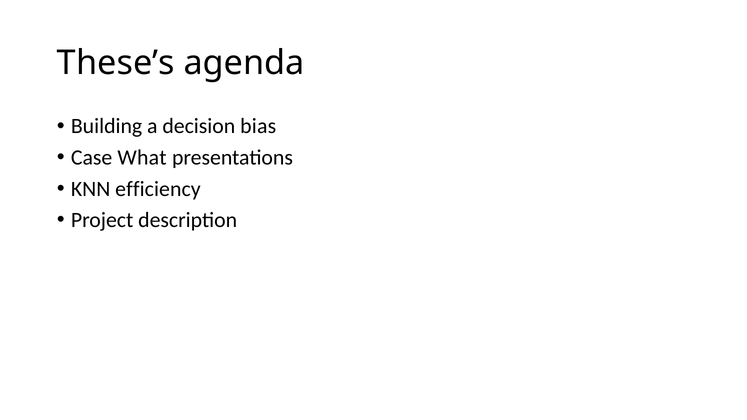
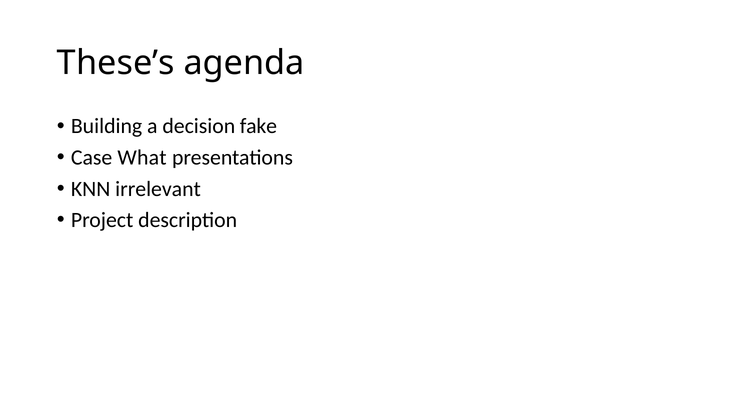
bias: bias -> fake
efficiency: efficiency -> irrelevant
